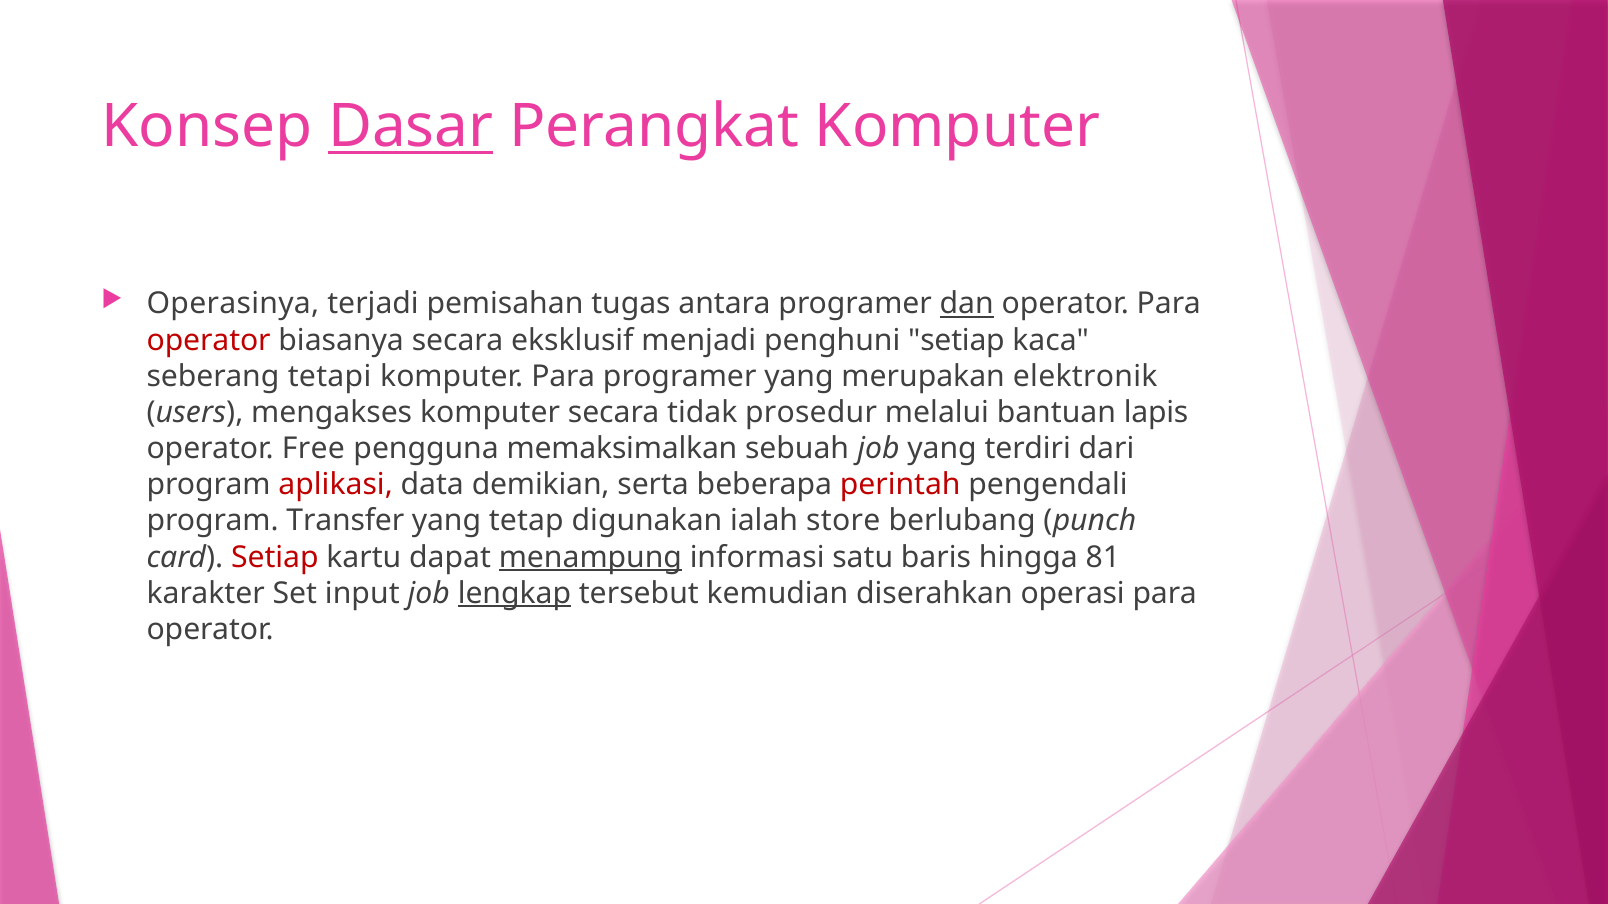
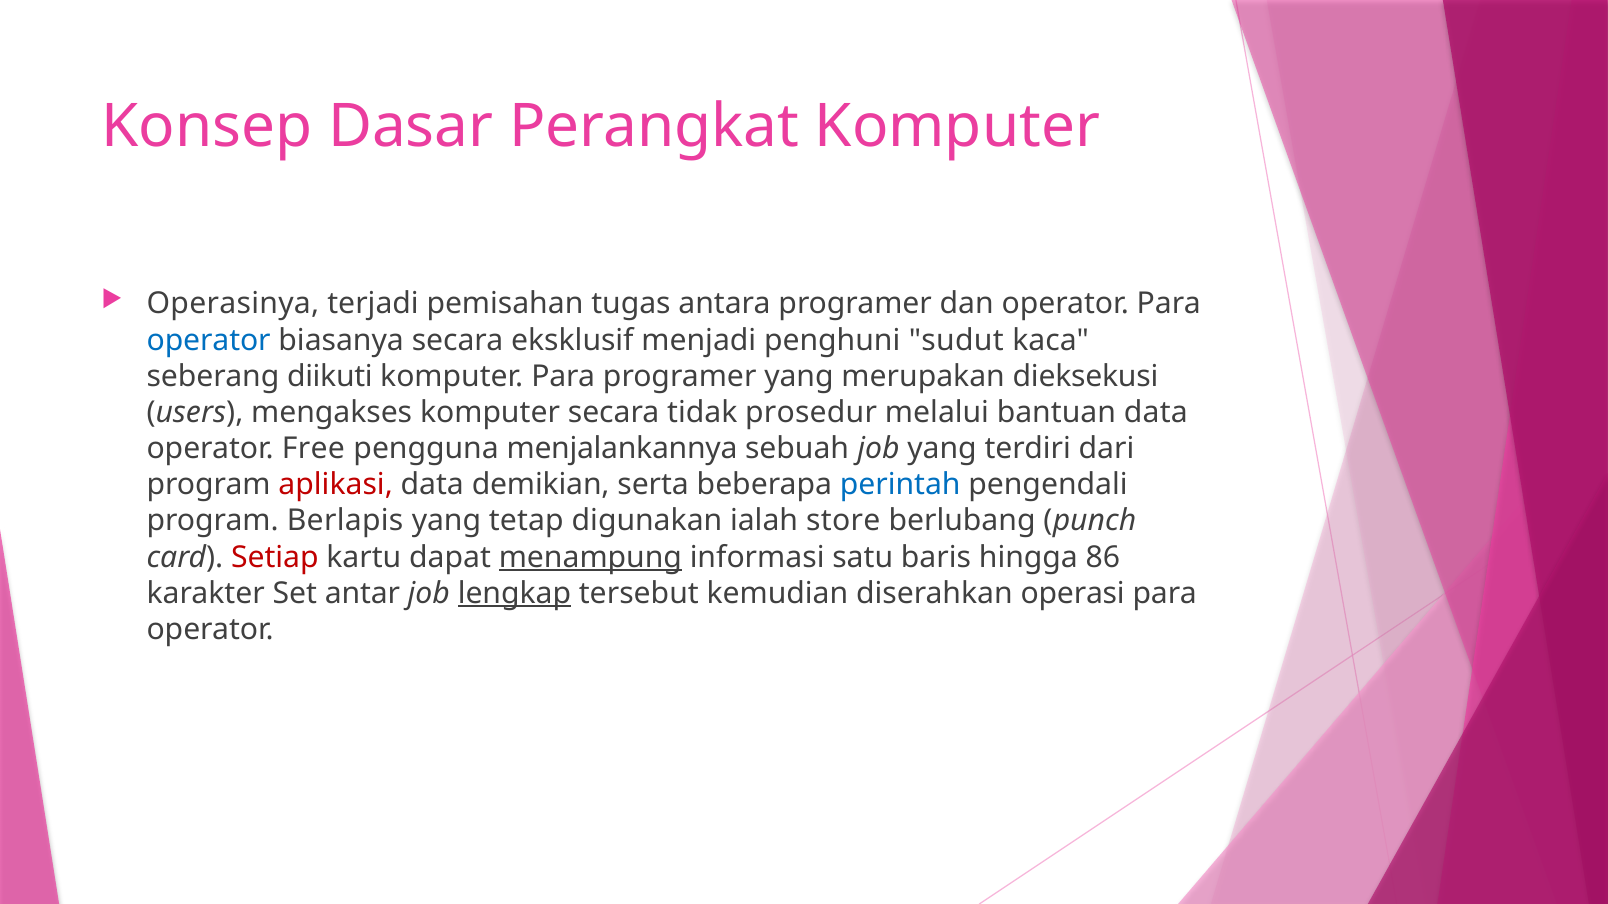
Dasar underline: present -> none
dan underline: present -> none
operator at (209, 340) colour: red -> blue
penghuni setiap: setiap -> sudut
tetapi: tetapi -> diikuti
elektronik: elektronik -> dieksekusi
bantuan lapis: lapis -> data
memaksimalkan: memaksimalkan -> menjalankannya
perintah colour: red -> blue
Transfer: Transfer -> Berlapis
81: 81 -> 86
input: input -> antar
